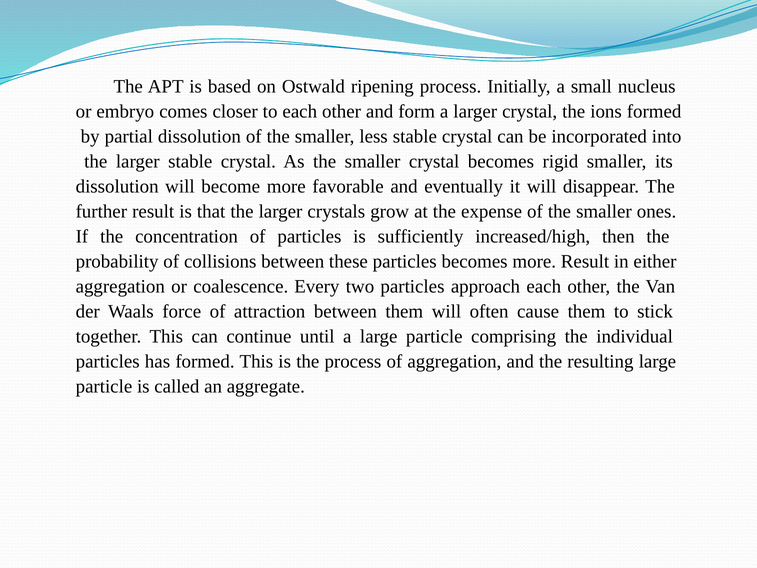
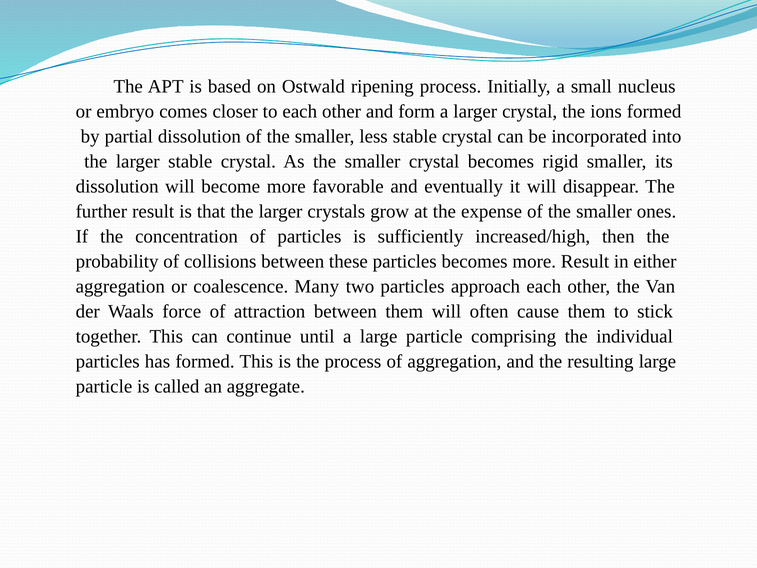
Every: Every -> Many
